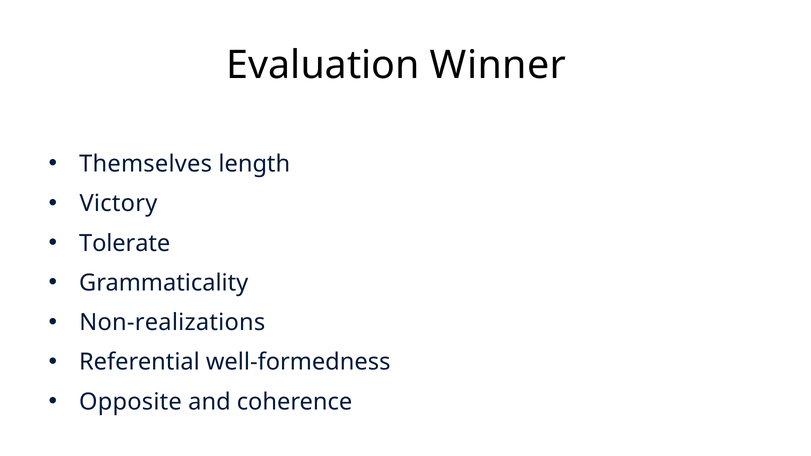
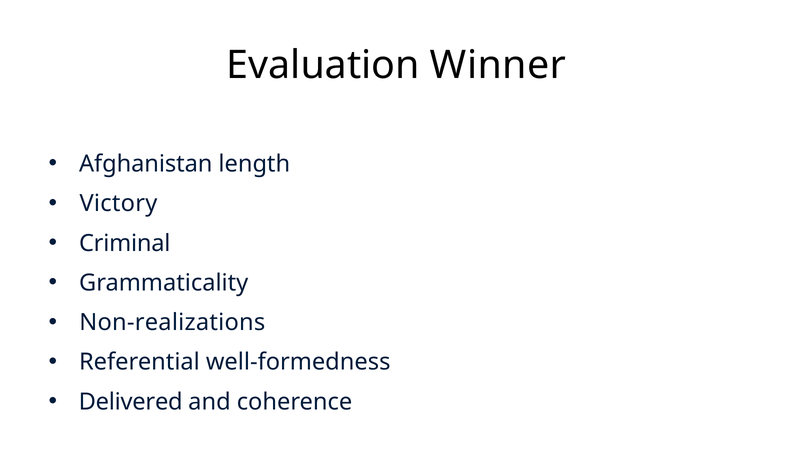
Themselves: Themselves -> Afghanistan
Tolerate: Tolerate -> Criminal
Opposite: Opposite -> Delivered
